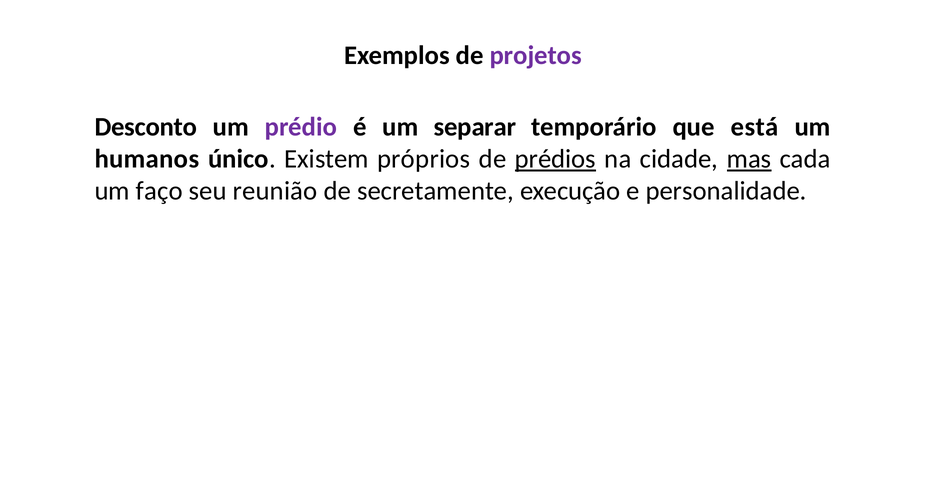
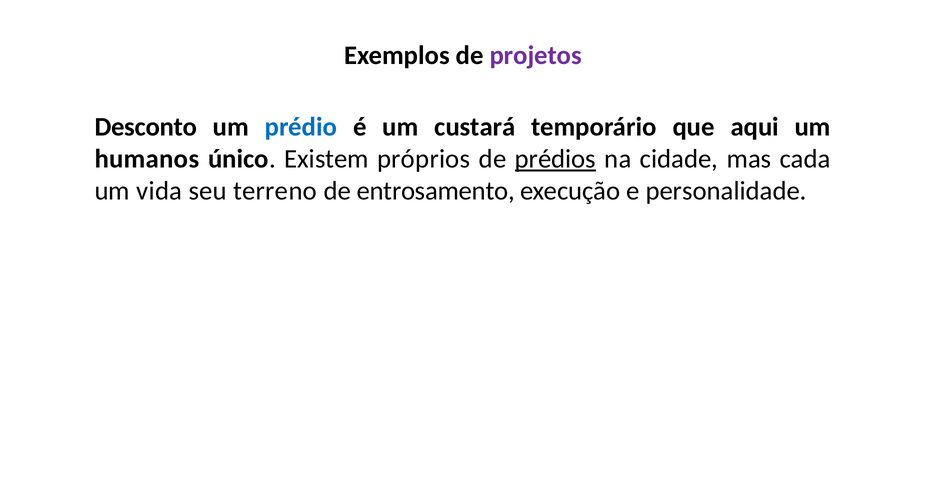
prédio colour: purple -> blue
separar: separar -> custará
está: está -> aqui
mas underline: present -> none
faço: faço -> vida
reunião: reunião -> terreno
secretamente: secretamente -> entrosamento
